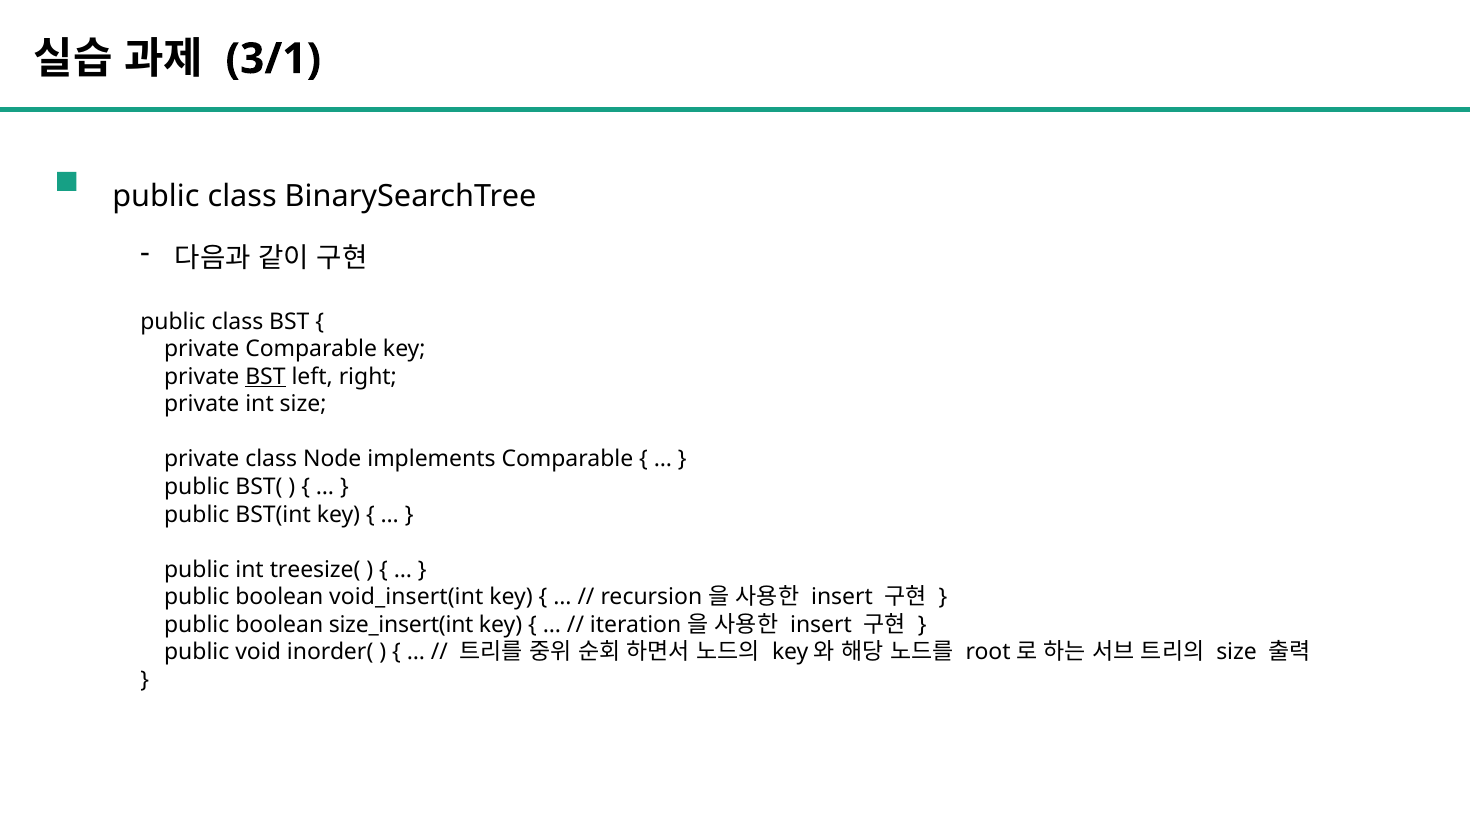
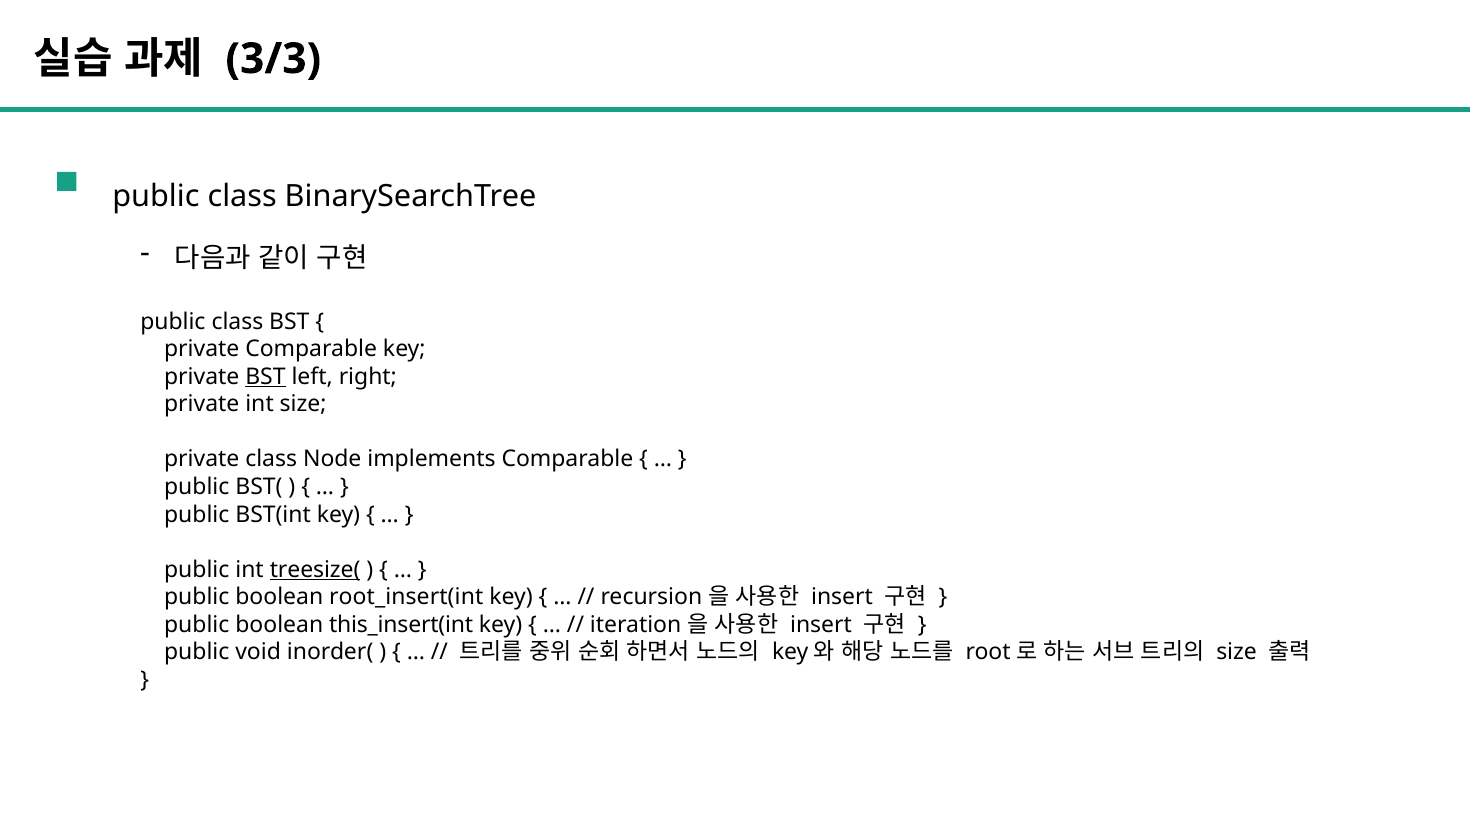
3/1: 3/1 -> 3/3
treesize( underline: none -> present
void_insert(int: void_insert(int -> root_insert(int
size_insert(int: size_insert(int -> this_insert(int
